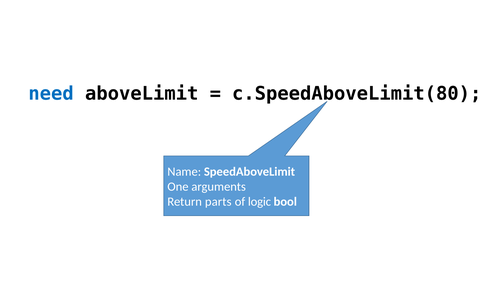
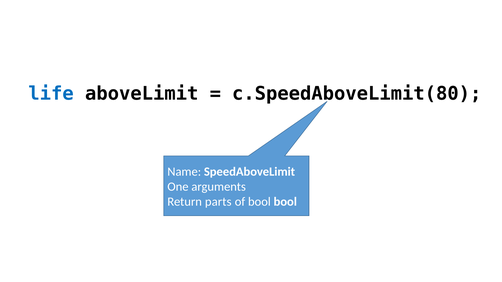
need: need -> life
of logic: logic -> bool
